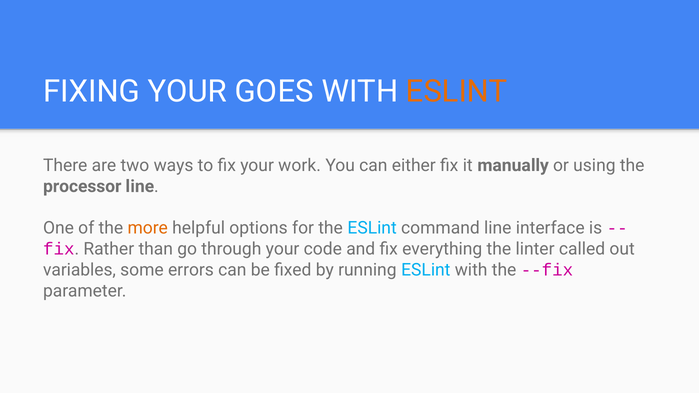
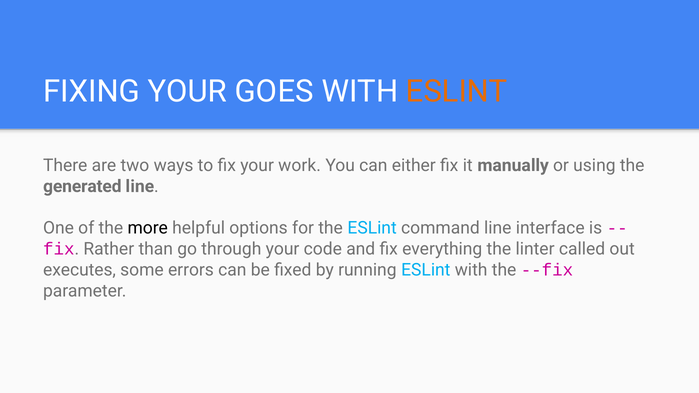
processor: processor -> generated
more colour: orange -> black
variables: variables -> executes
